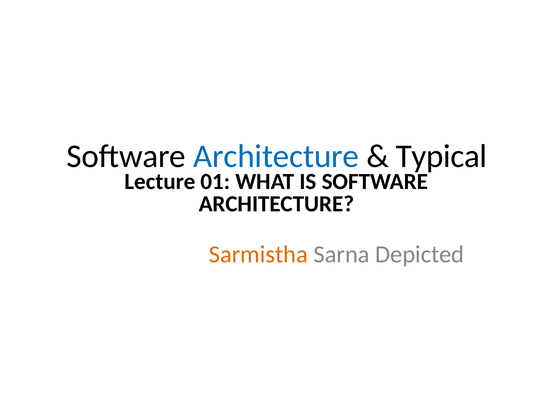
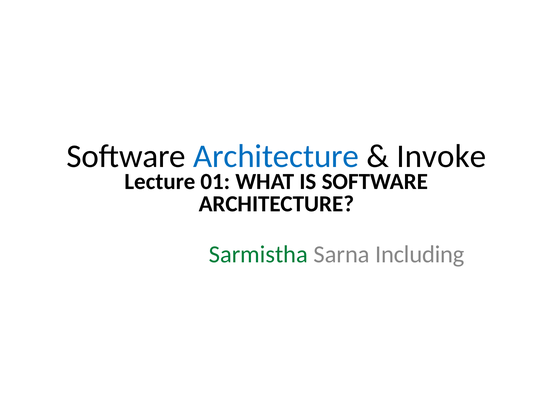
Typical: Typical -> Invoke
Sarmistha colour: orange -> green
Depicted: Depicted -> Including
